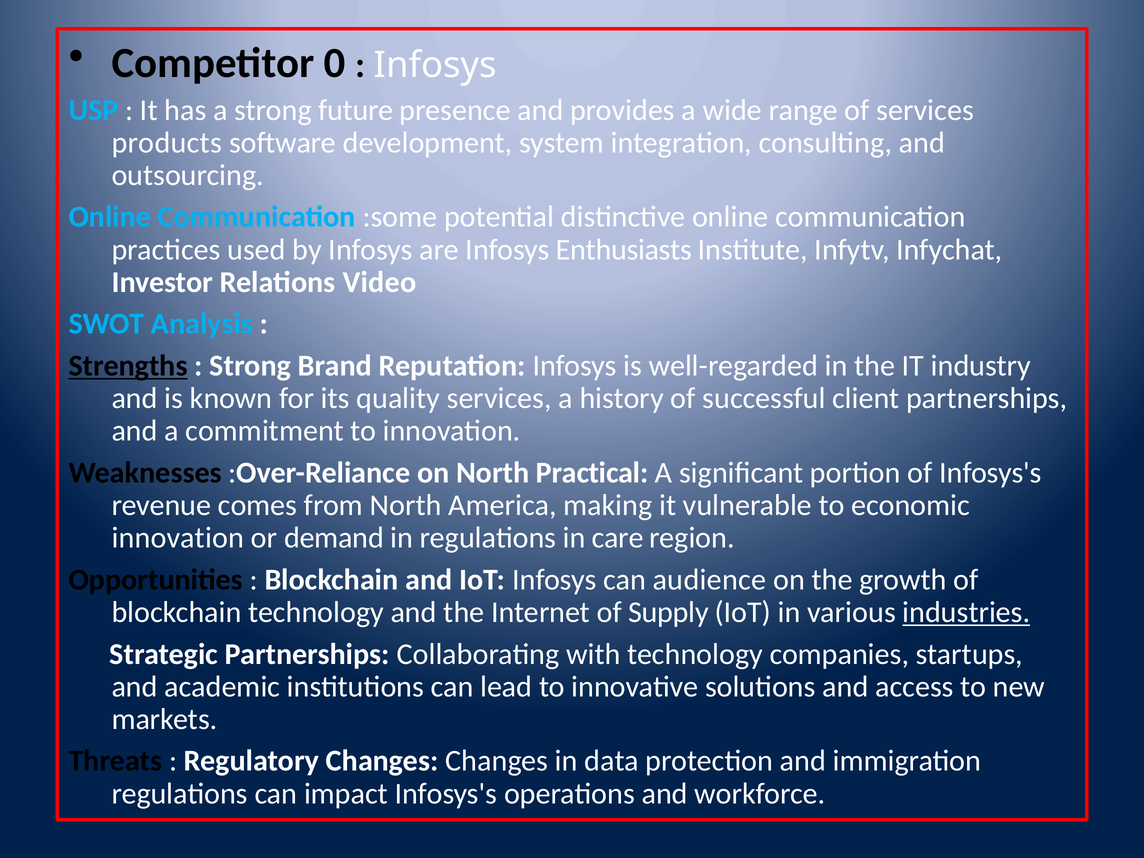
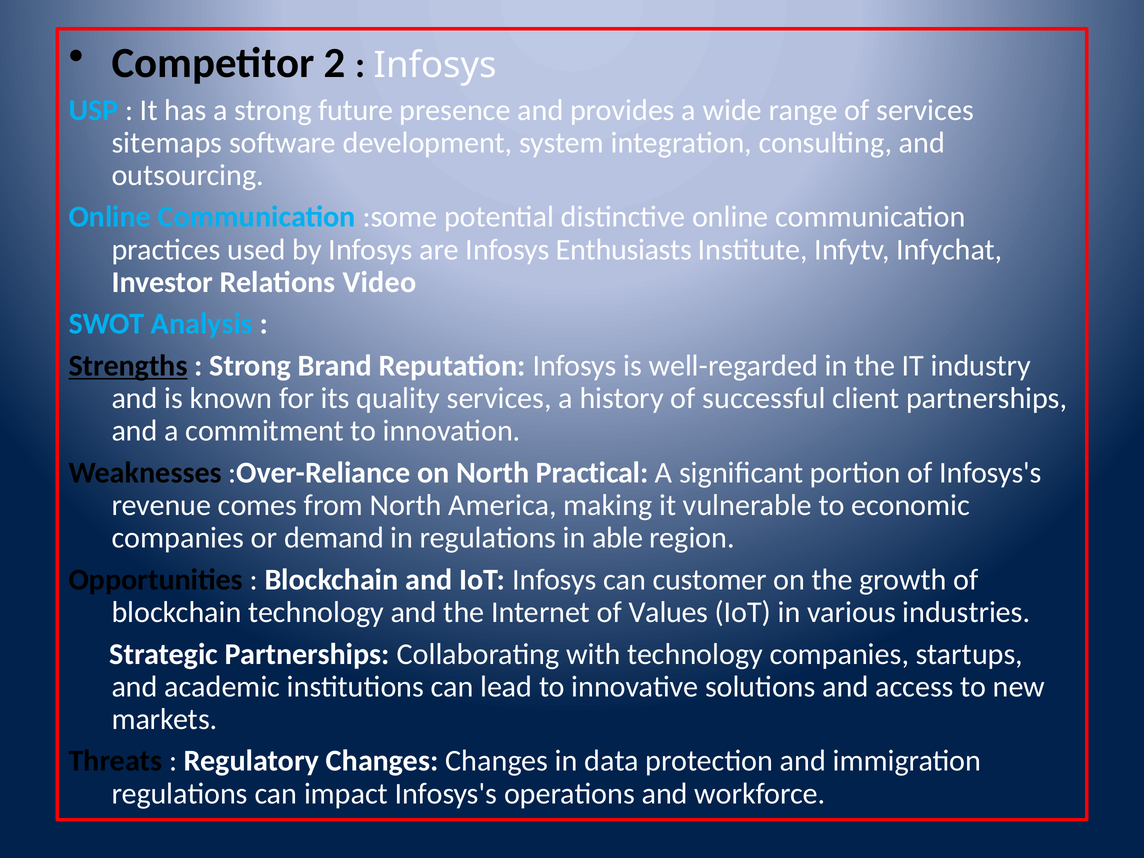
0: 0 -> 2
products: products -> sitemaps
innovation at (178, 538): innovation -> companies
care: care -> able
audience: audience -> customer
Supply: Supply -> Values
industries underline: present -> none
